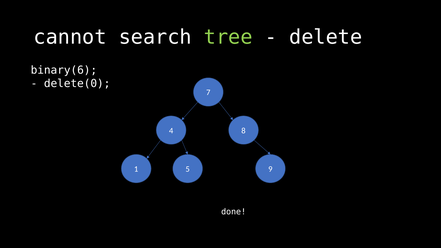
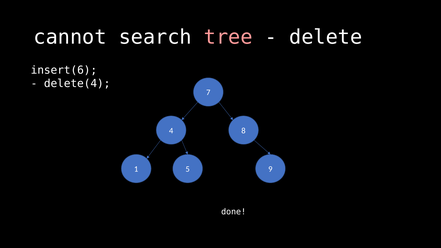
tree colour: light green -> pink
binary(6: binary(6 -> insert(6
delete(0: delete(0 -> delete(4
